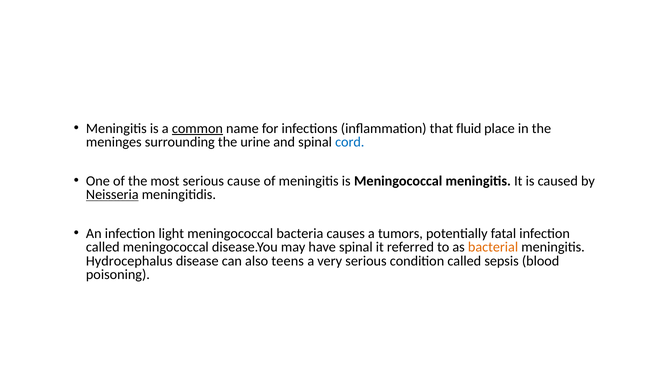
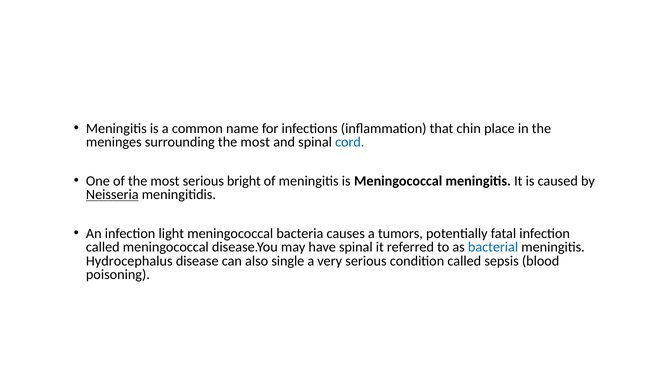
common underline: present -> none
fluid: fluid -> chin
surrounding the urine: urine -> most
cause: cause -> bright
bacterial colour: orange -> blue
teens: teens -> single
